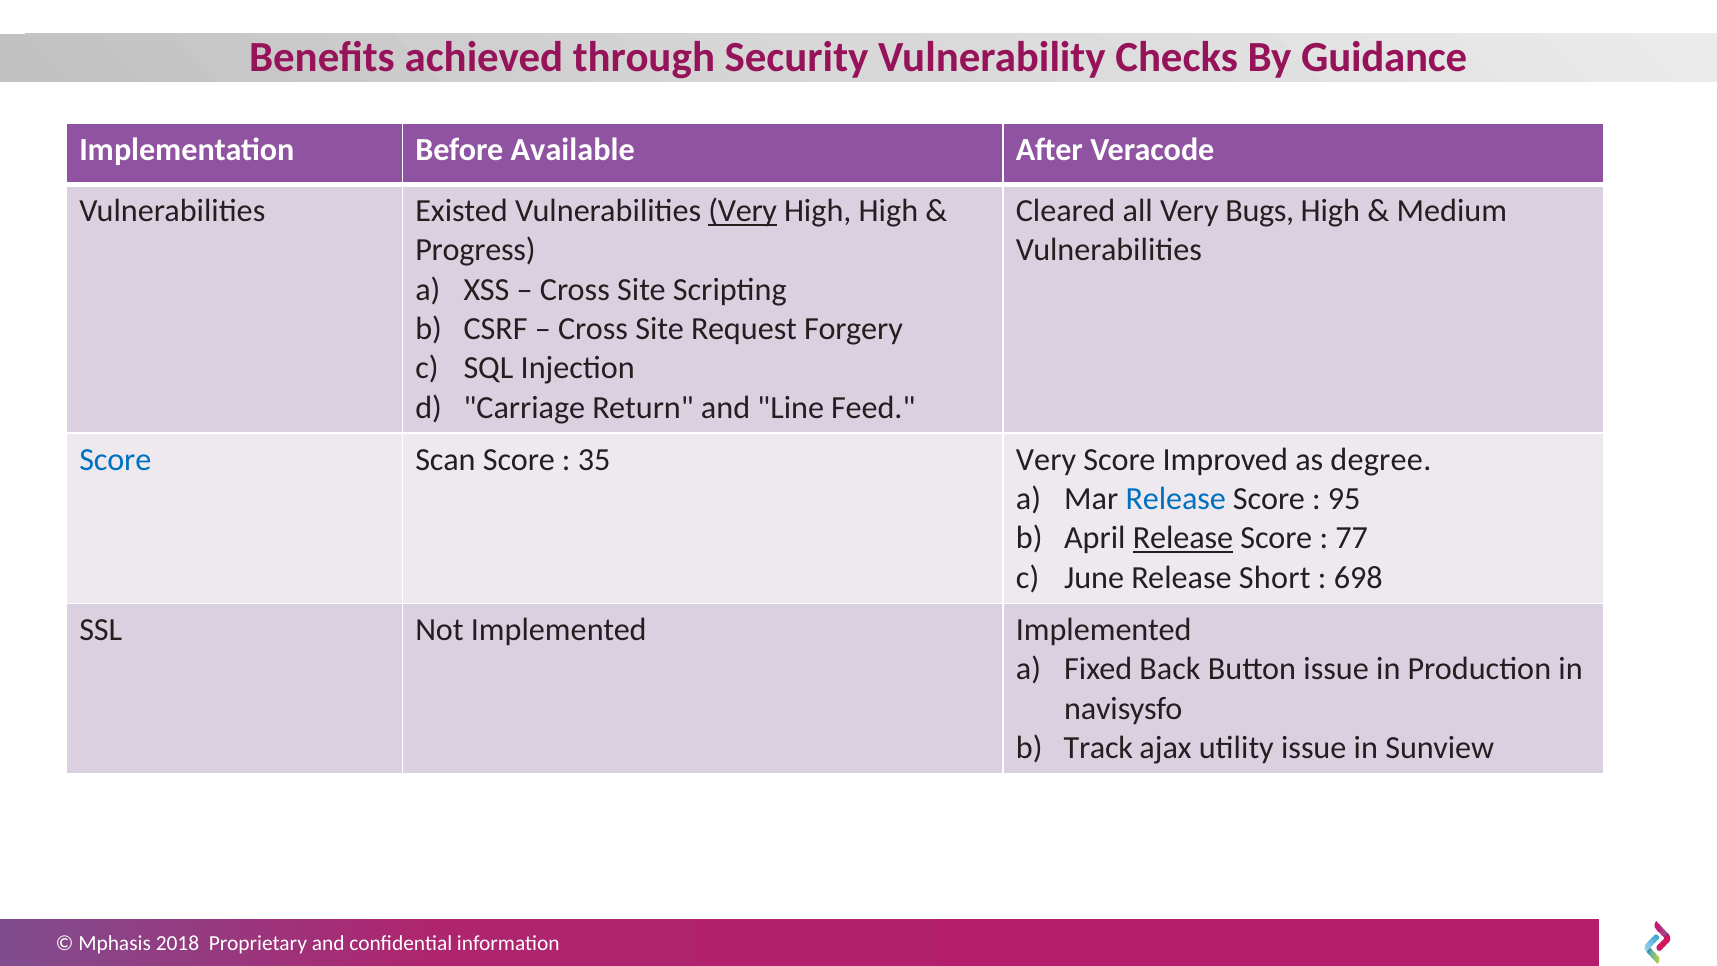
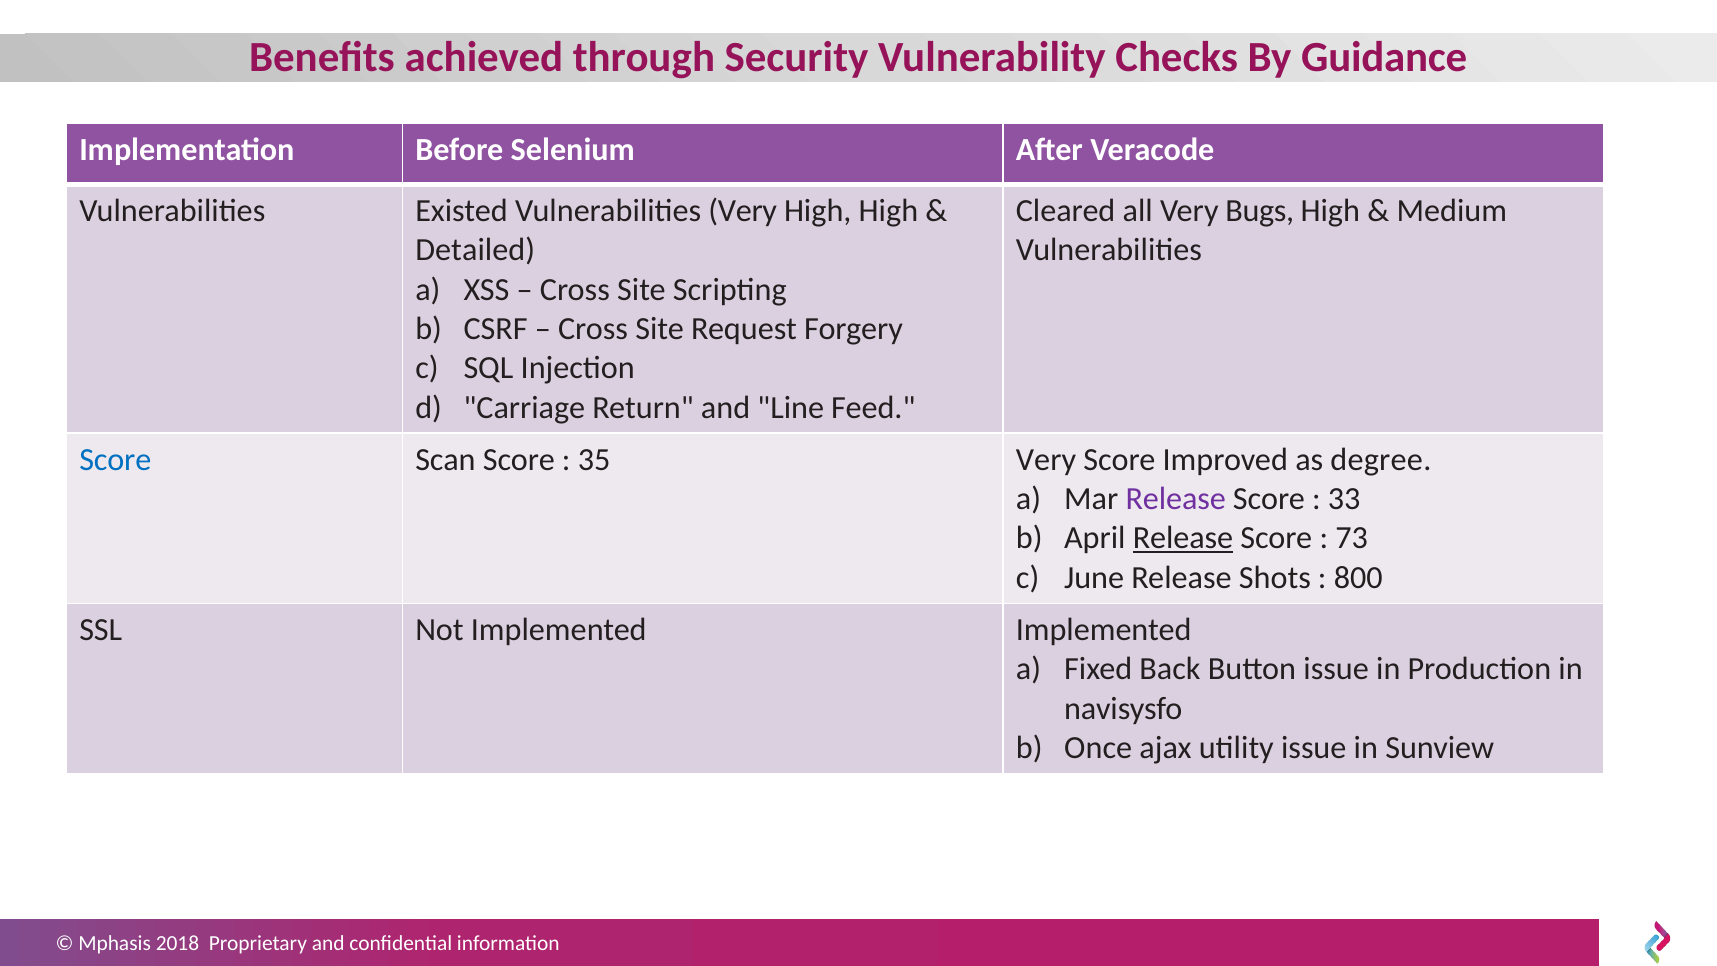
Available: Available -> Selenium
Very at (743, 211) underline: present -> none
Progress: Progress -> Detailed
Release at (1176, 499) colour: blue -> purple
95: 95 -> 33
77: 77 -> 73
Short: Short -> Shots
698: 698 -> 800
Track: Track -> Once
